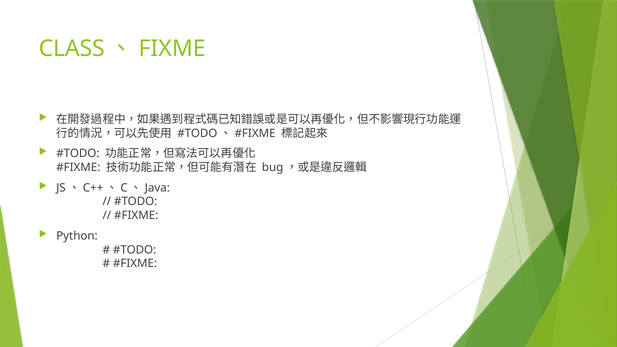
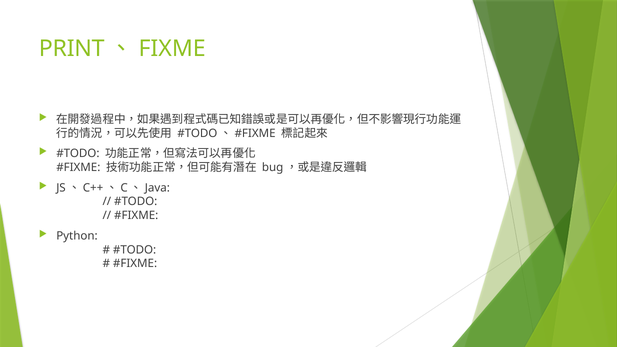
CLASS: CLASS -> PRINT
